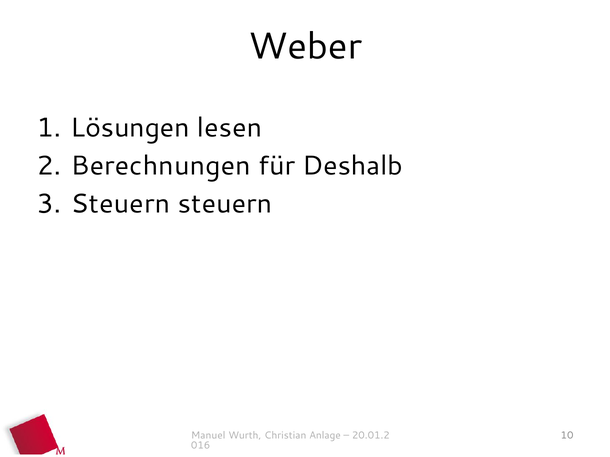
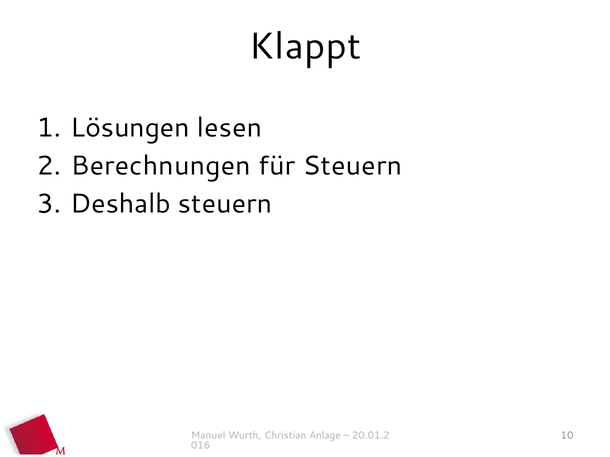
Weber: Weber -> Klappt
für Deshalb: Deshalb -> Steuern
Steuern at (121, 204): Steuern -> Deshalb
